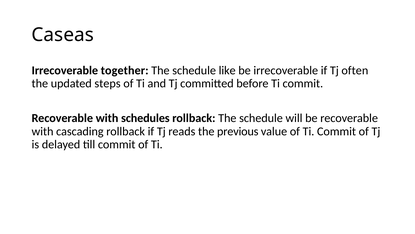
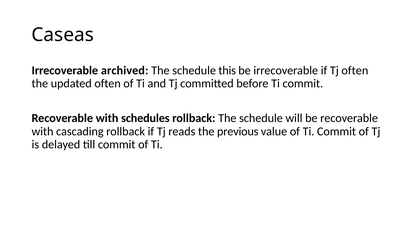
together: together -> archived
like: like -> this
updated steps: steps -> often
